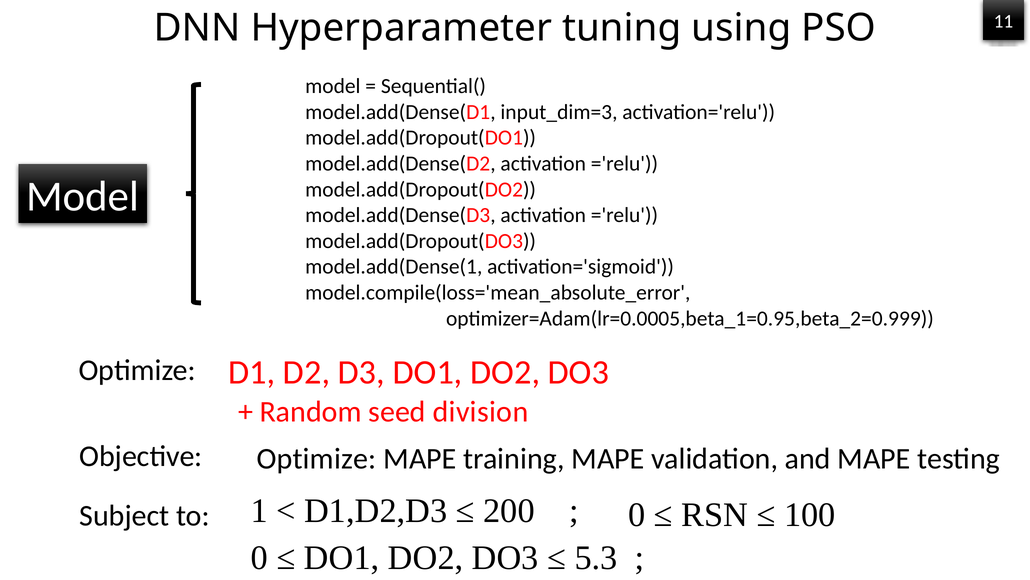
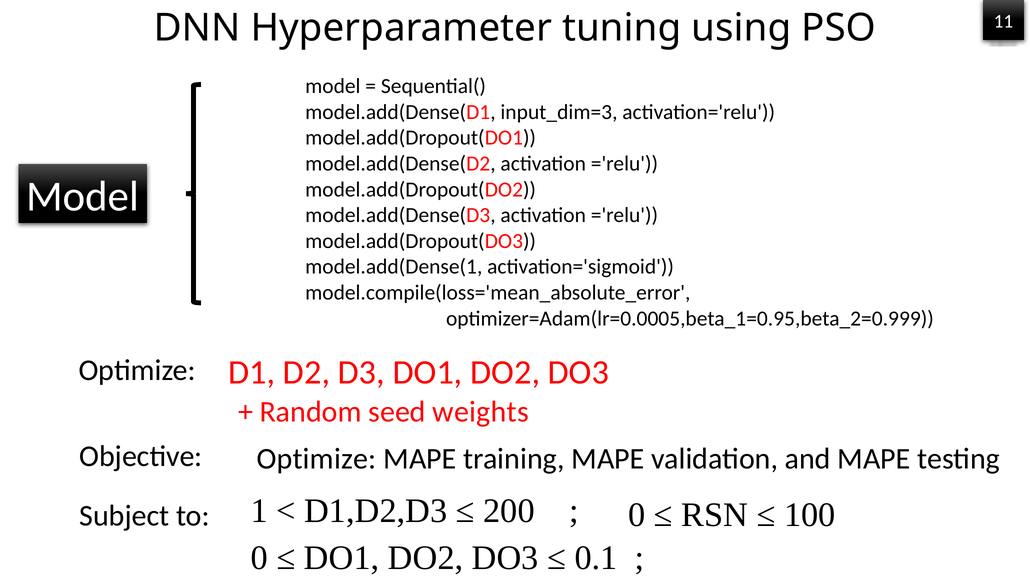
division: division -> weights
5.3: 5.3 -> 0.1
